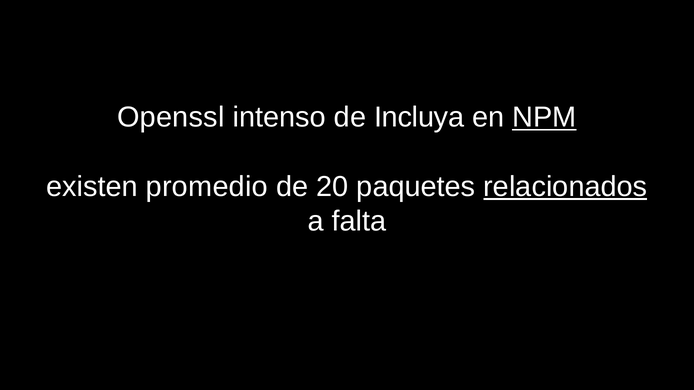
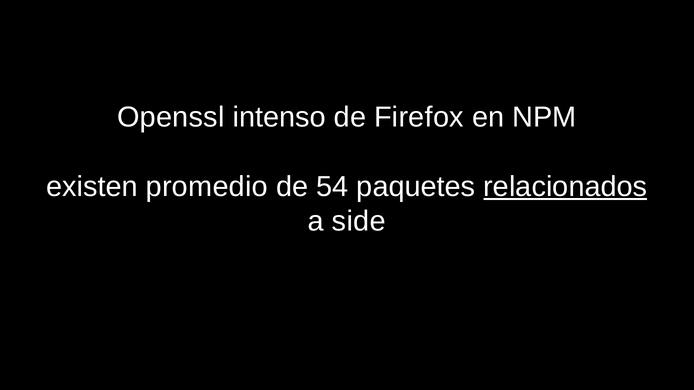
Incluya: Incluya -> Firefox
NPM underline: present -> none
20: 20 -> 54
falta: falta -> side
